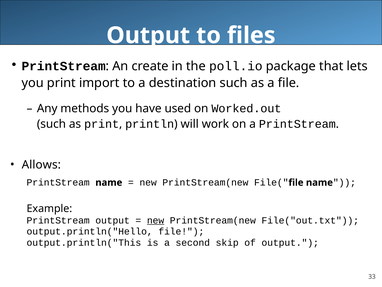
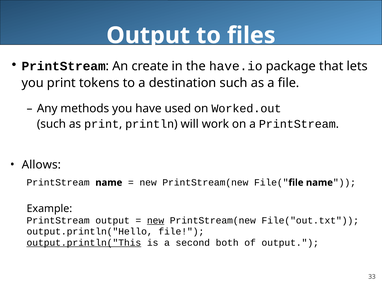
poll.io: poll.io -> have.io
import: import -> tokens
output.println("This underline: none -> present
skip: skip -> both
